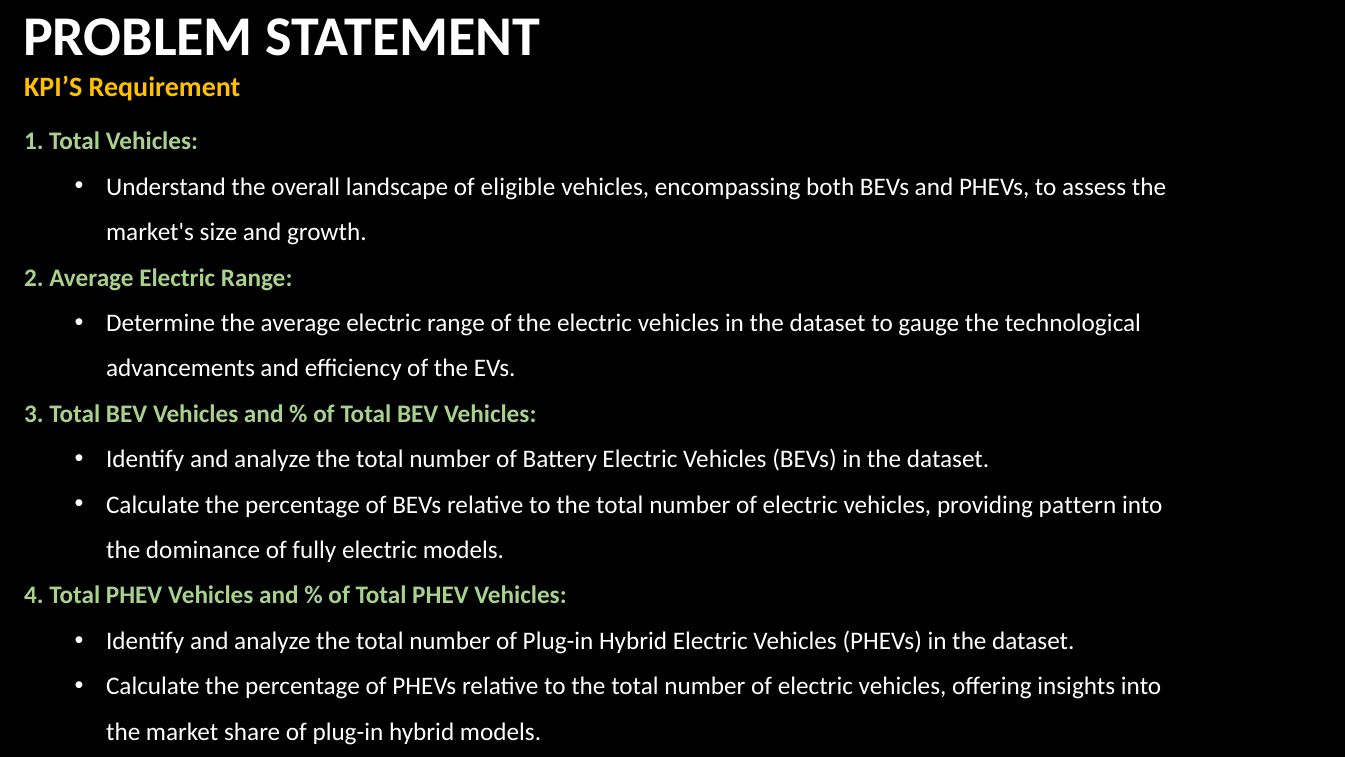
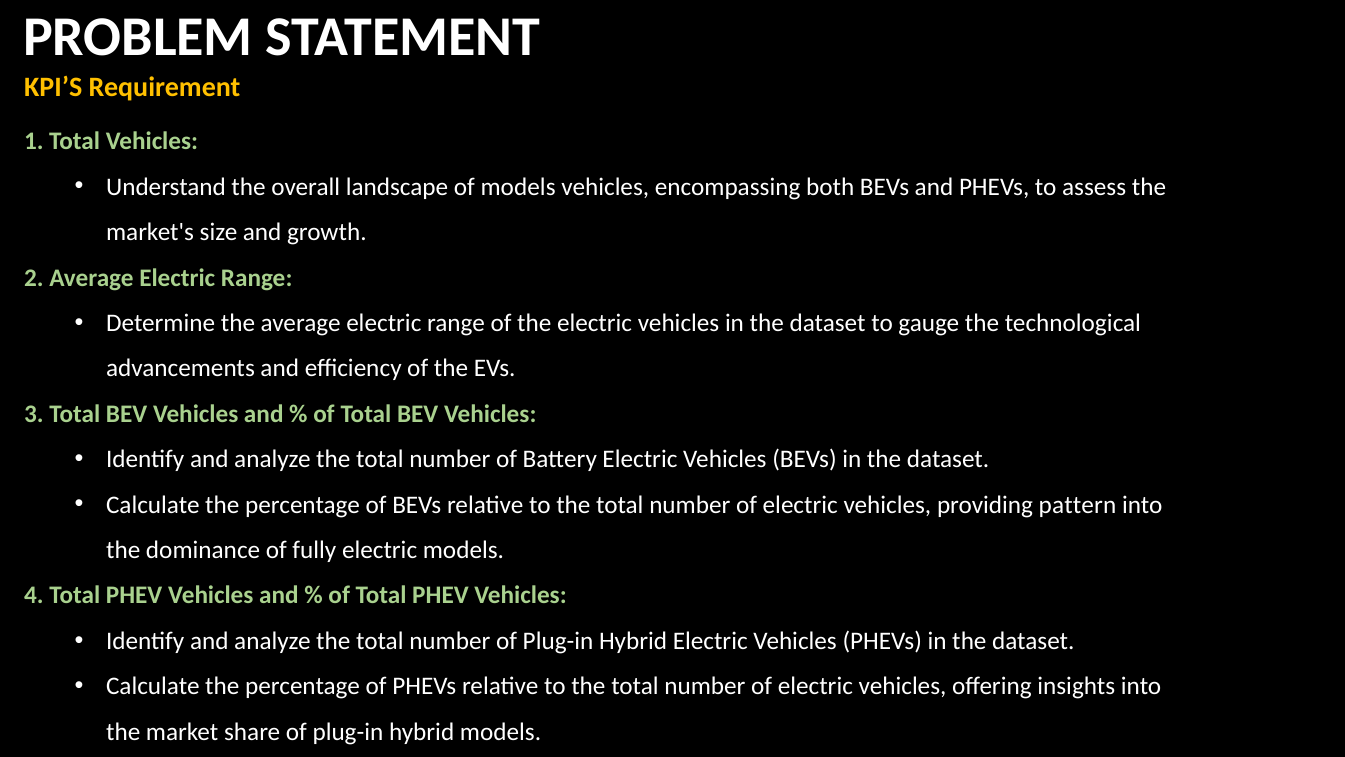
of eligible: eligible -> models
